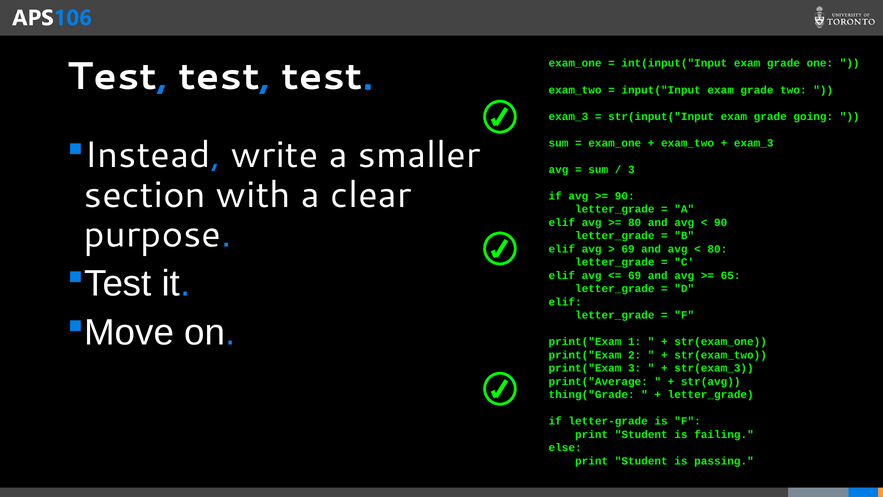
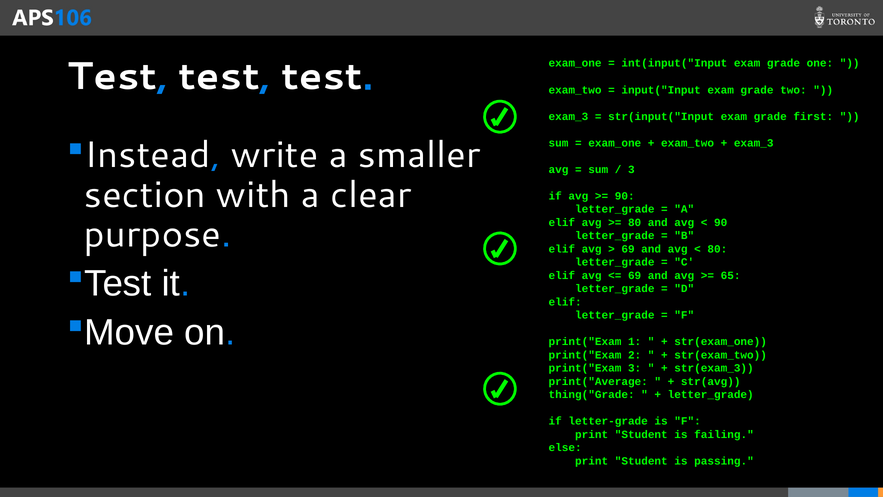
going: going -> first
